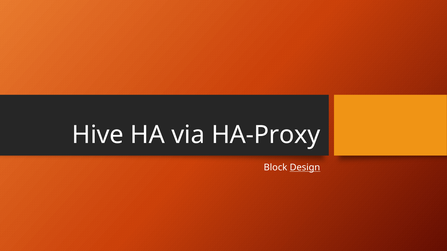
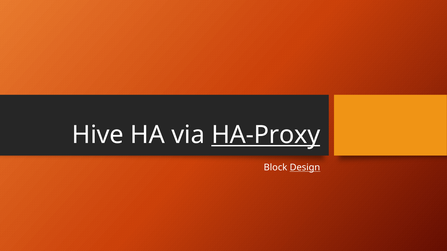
HA-Proxy underline: none -> present
